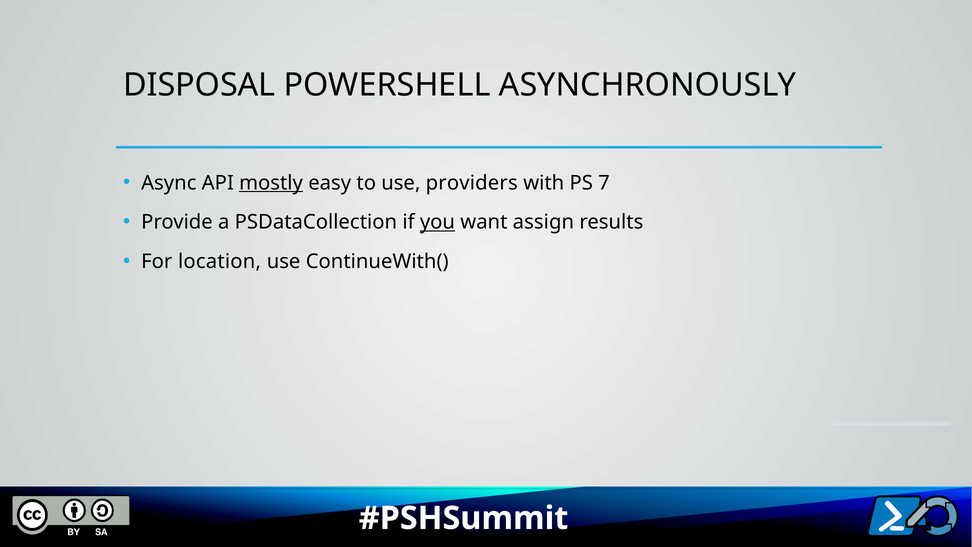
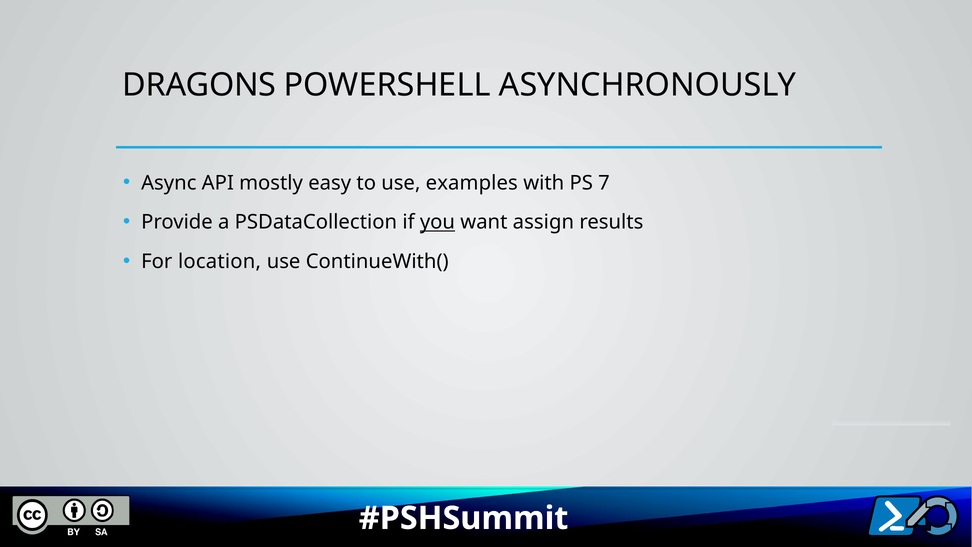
DISPOSAL: DISPOSAL -> DRAGONS
mostly underline: present -> none
providers: providers -> examples
